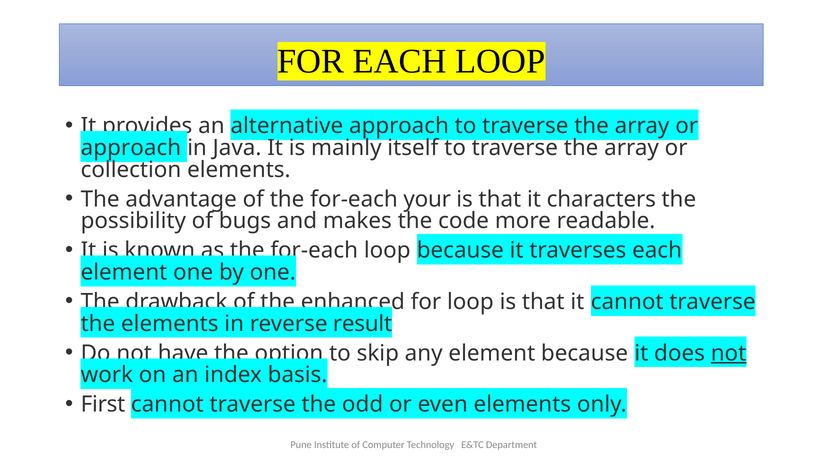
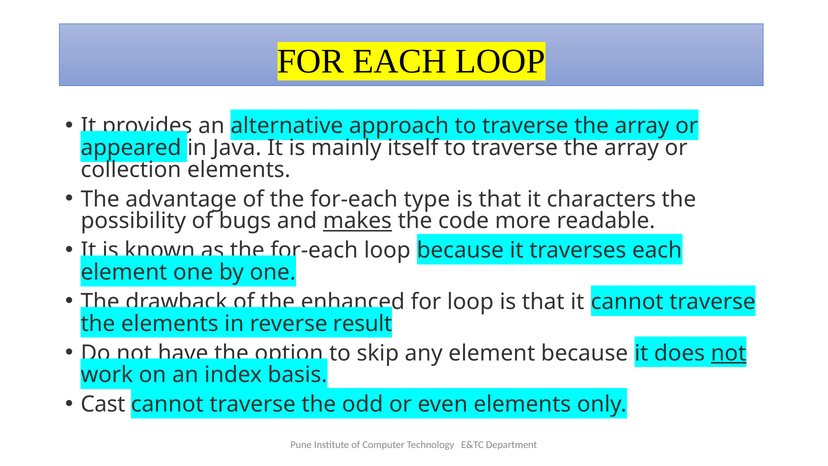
approach at (131, 148): approach -> appeared
your: your -> type
makes underline: none -> present
First: First -> Cast
